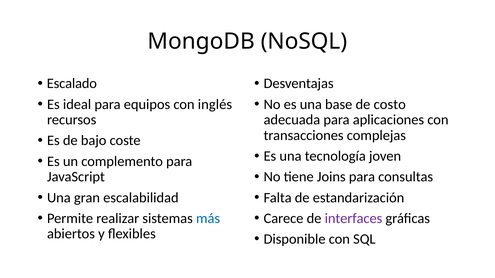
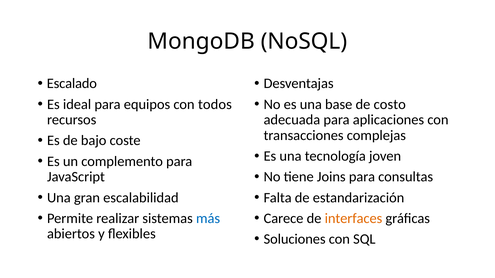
inglés: inglés -> todos
interfaces colour: purple -> orange
Disponible: Disponible -> Soluciones
